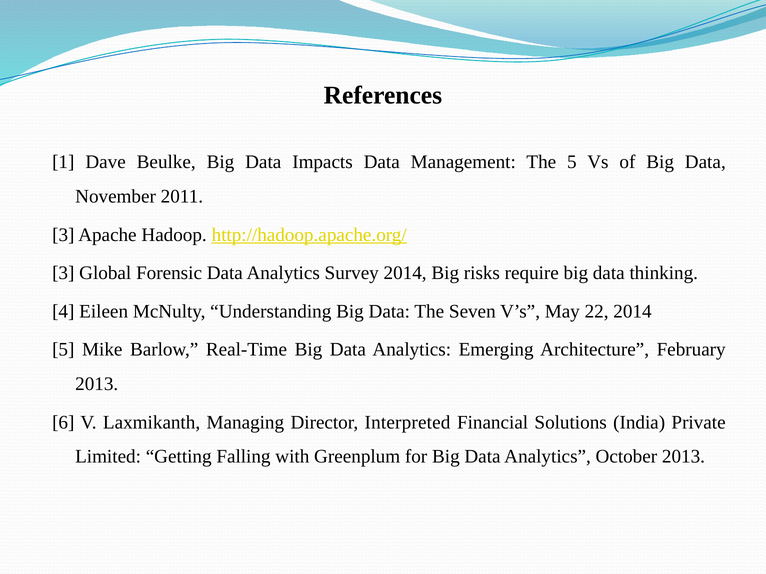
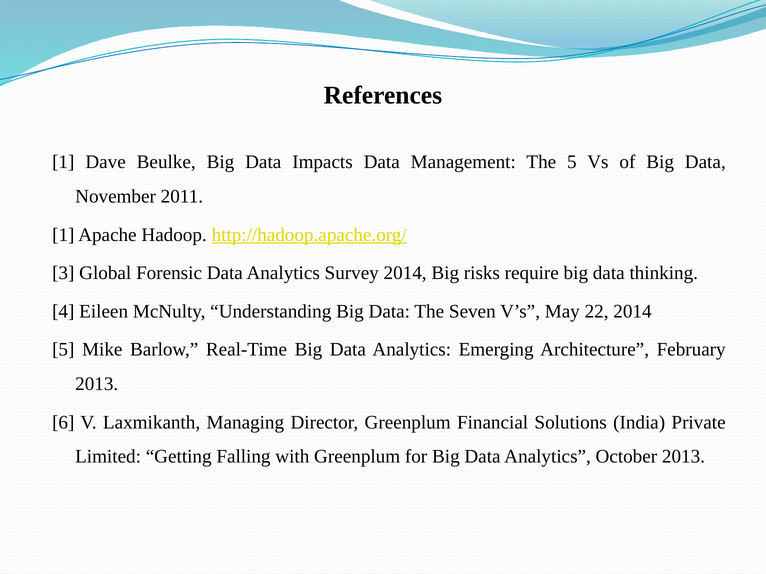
3 at (63, 235): 3 -> 1
Director Interpreted: Interpreted -> Greenplum
